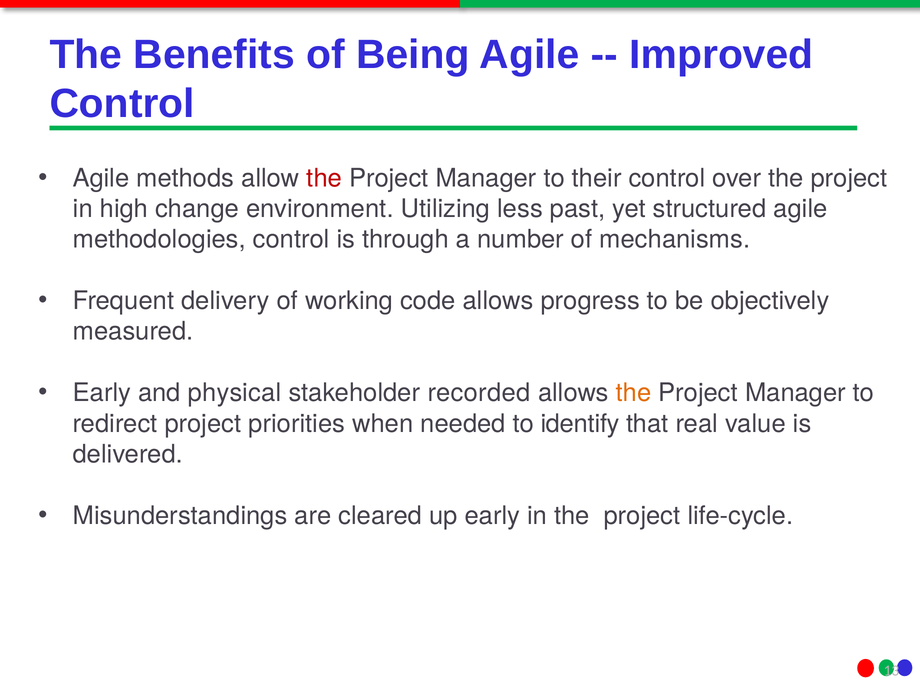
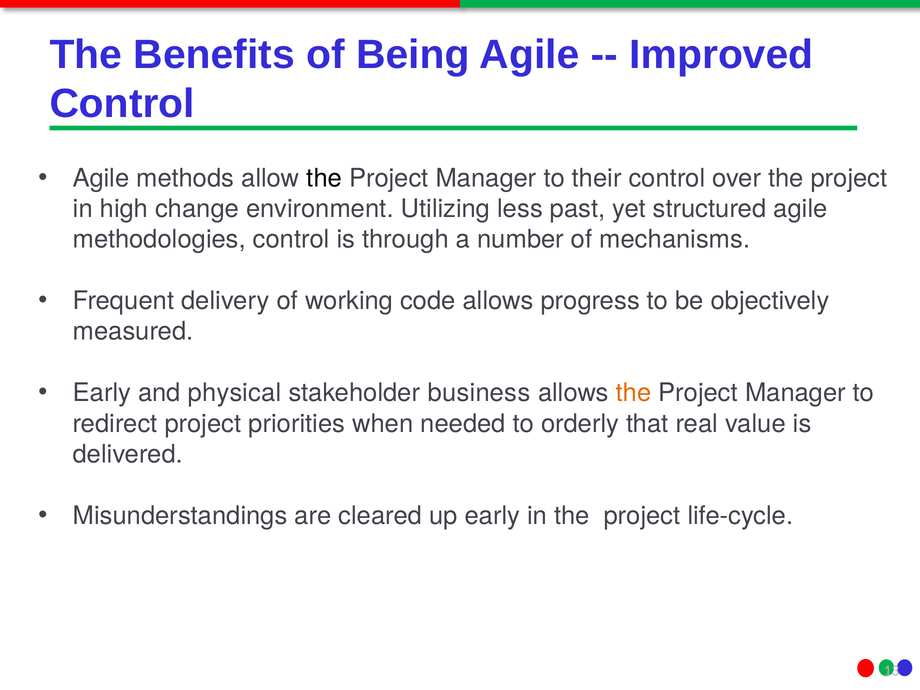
the at (324, 178) colour: red -> black
recorded: recorded -> business
identify: identify -> orderly
